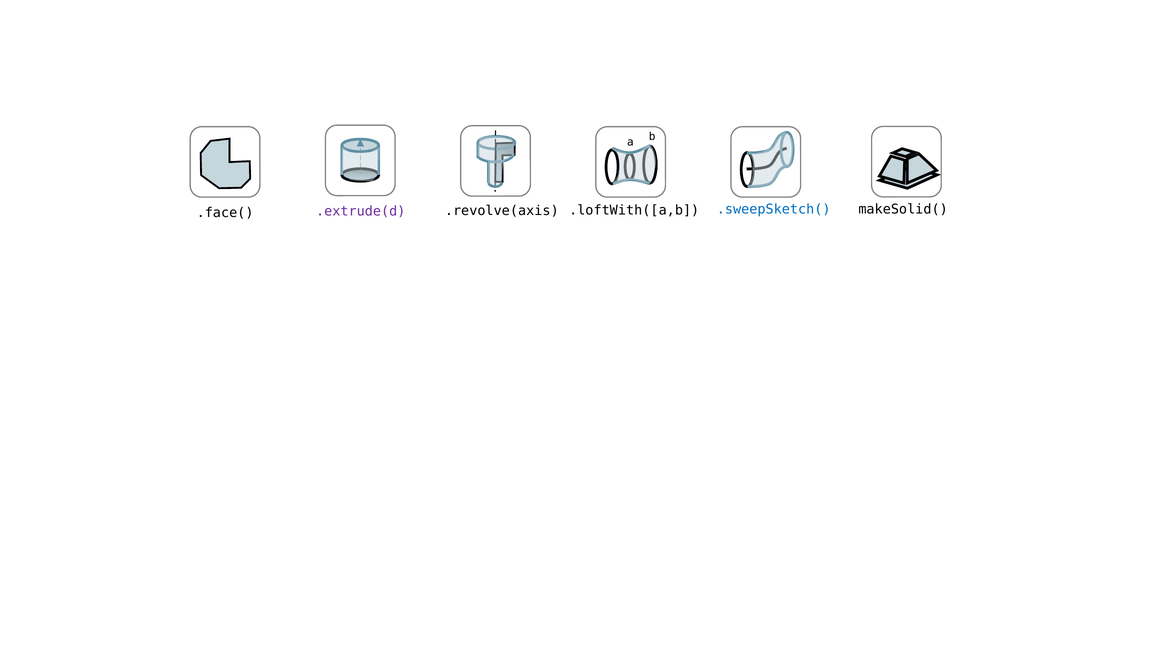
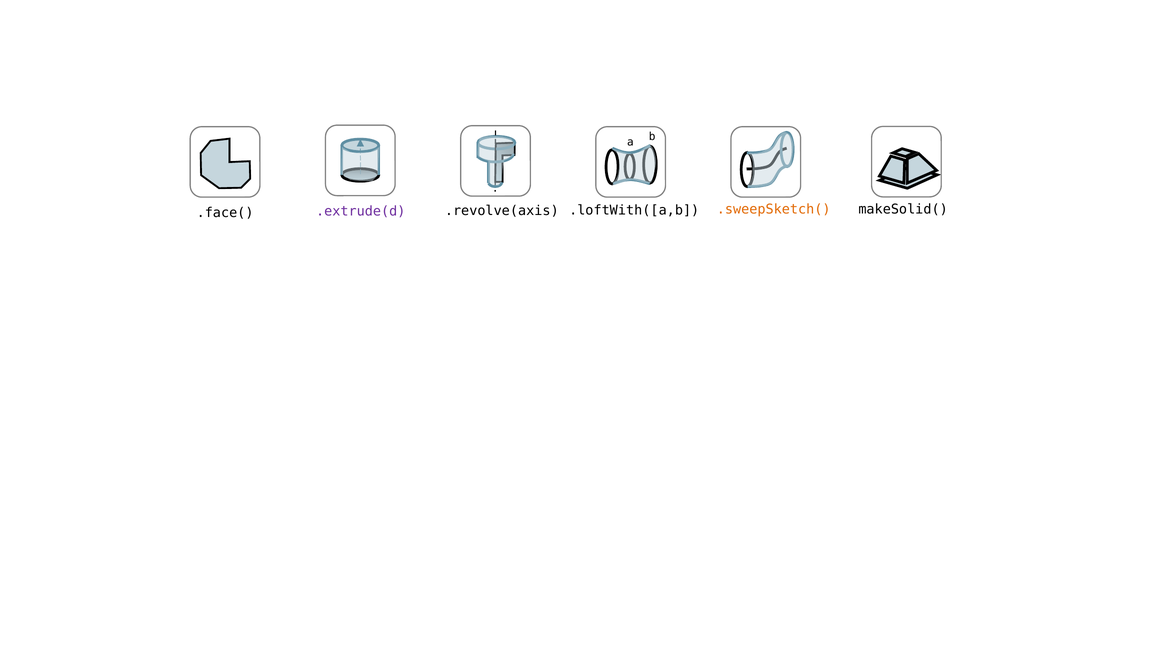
.sweepSketch( colour: blue -> orange
